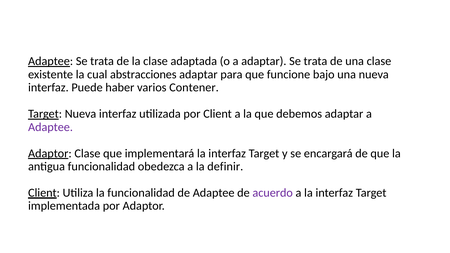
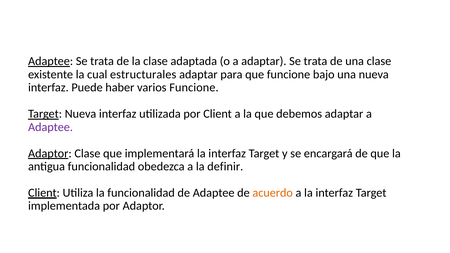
abstracciones: abstracciones -> estructurales
varios Contener: Contener -> Funcione
acuerdo colour: purple -> orange
